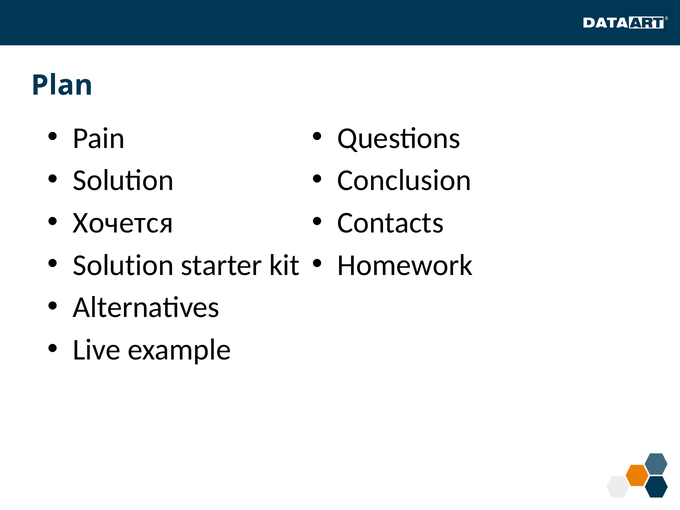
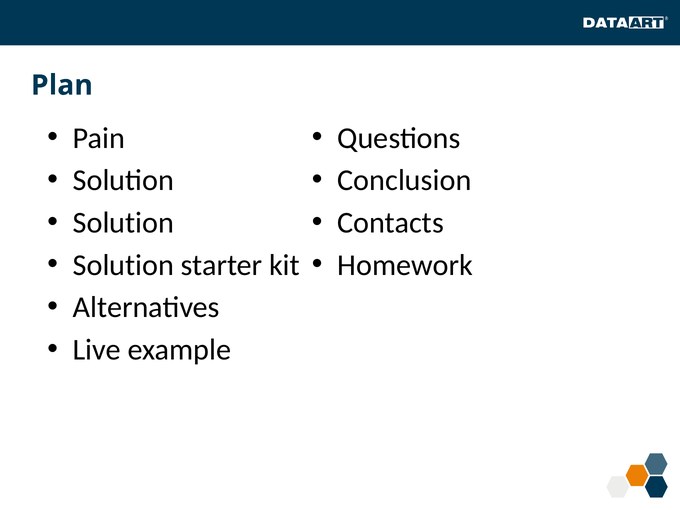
Хочется at (123, 223): Хочется -> Solution
